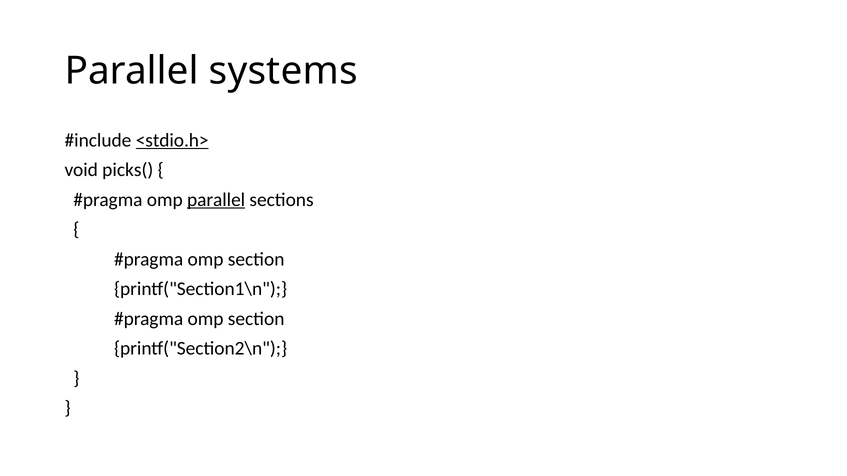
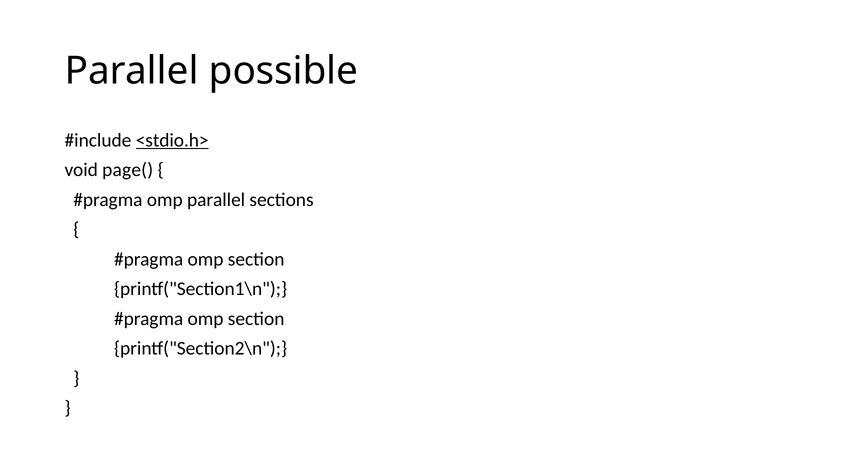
systems: systems -> possible
picks(: picks( -> page(
parallel at (216, 200) underline: present -> none
